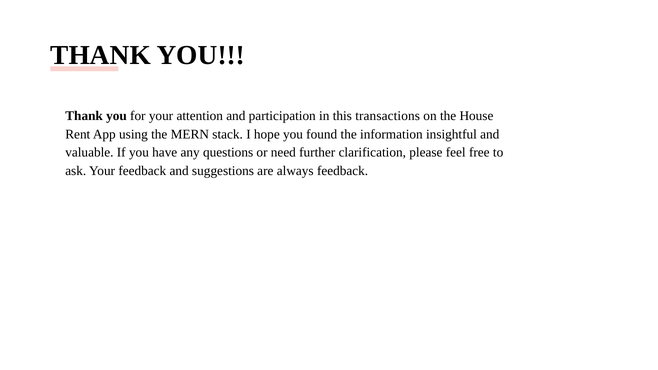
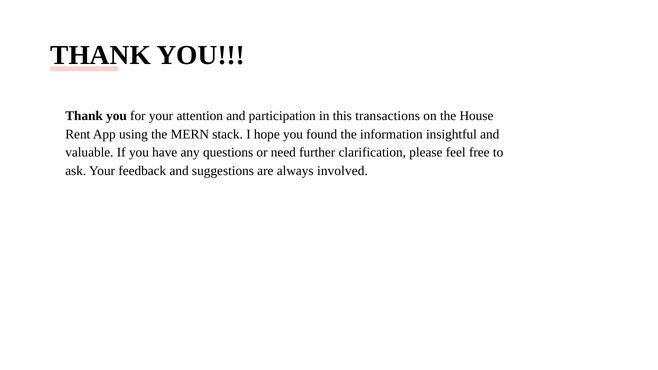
always feedback: feedback -> involved
